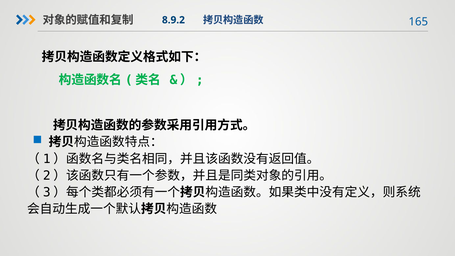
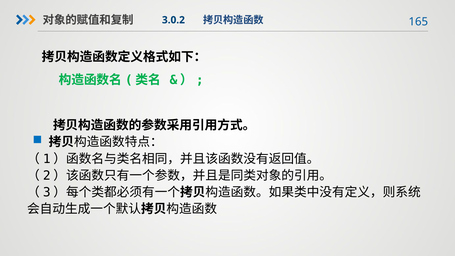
8.9.2: 8.9.2 -> 3.0.2
